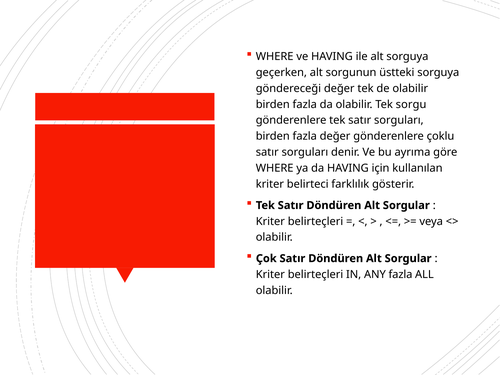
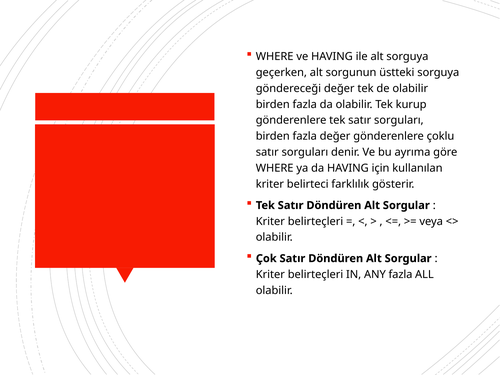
sorgu: sorgu -> kurup
